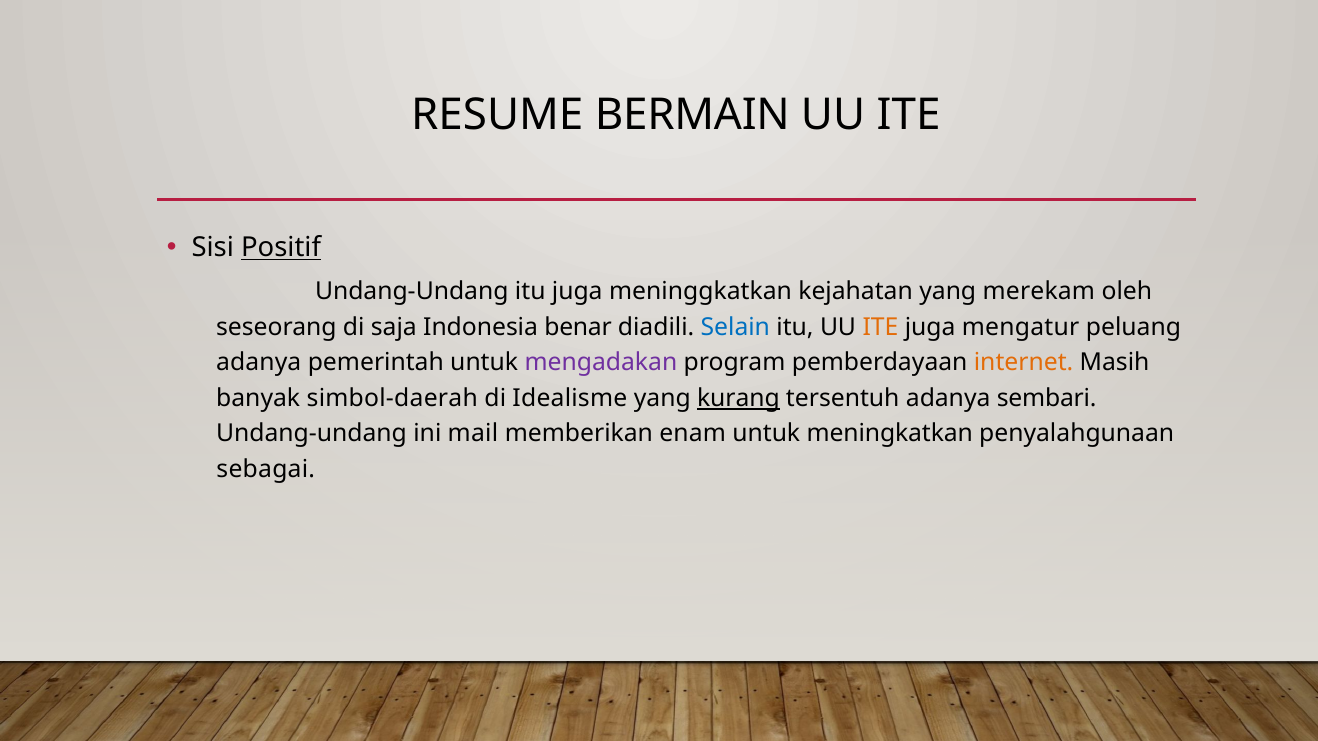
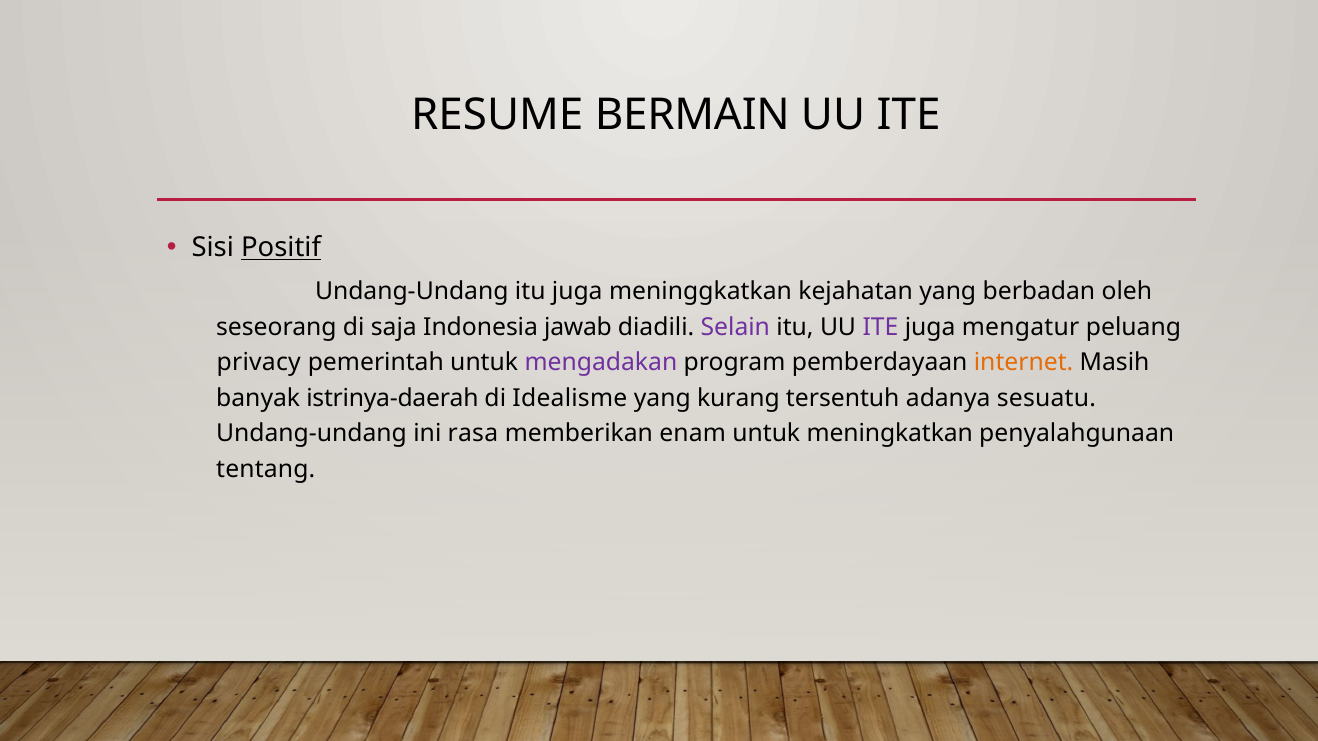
merekam: merekam -> berbadan
benar: benar -> jawab
Selain colour: blue -> purple
ITE at (880, 327) colour: orange -> purple
adanya at (259, 363): adanya -> privacy
simbol-daerah: simbol-daerah -> istrinya-daerah
kurang underline: present -> none
sembari: sembari -> sesuatu
mail: mail -> rasa
sebagai: sebagai -> tentang
